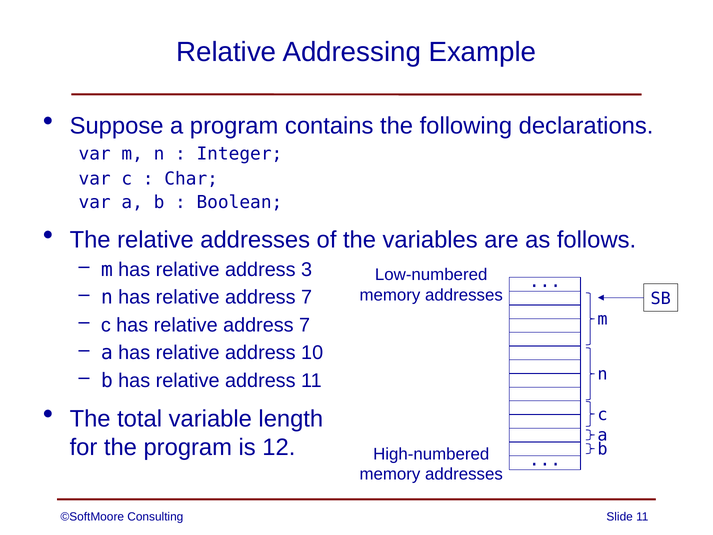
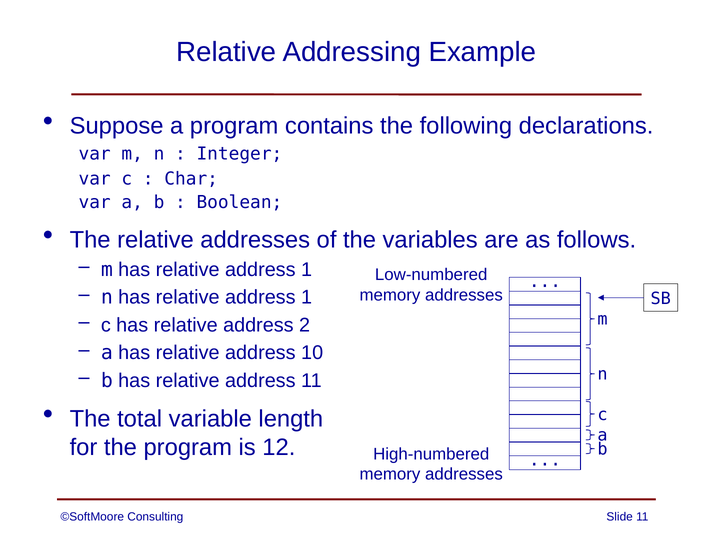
3 at (307, 269): 3 -> 1
7 at (307, 297): 7 -> 1
7 at (305, 325): 7 -> 2
